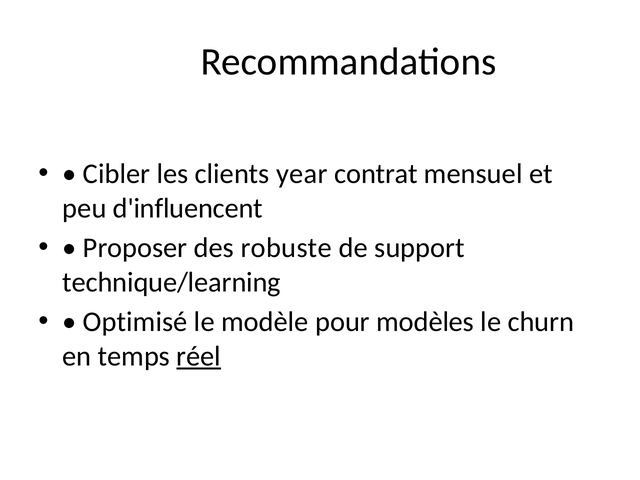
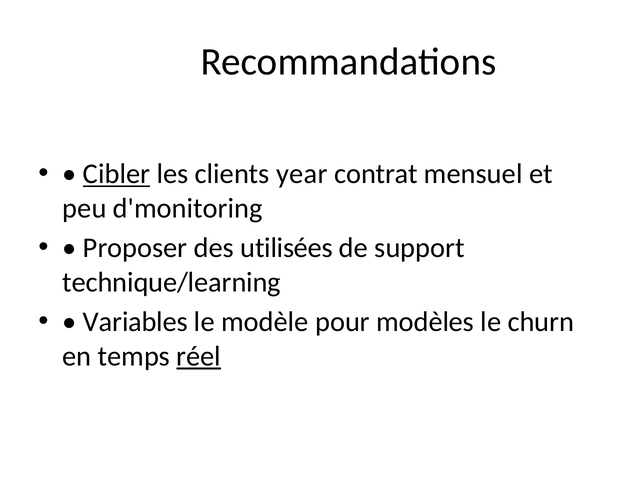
Cibler underline: none -> present
d'influencent: d'influencent -> d'monitoring
robuste: robuste -> utilisées
Optimisé: Optimisé -> Variables
